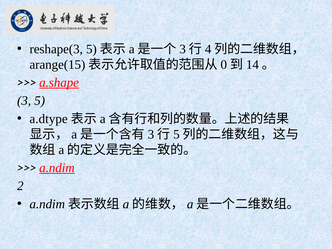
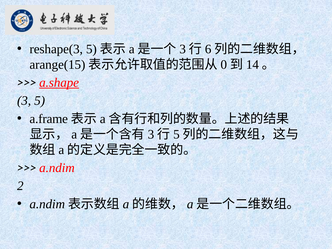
4: 4 -> 6
a.dtype: a.dtype -> a.frame
a.ndim at (57, 168) underline: present -> none
